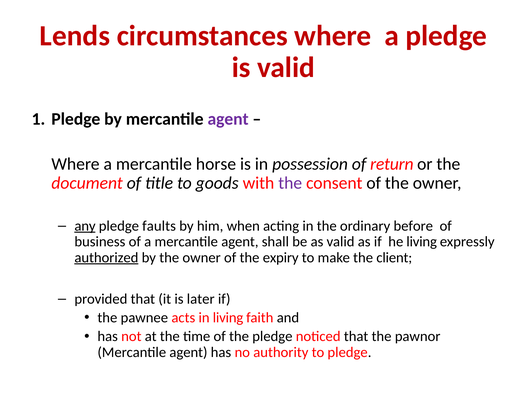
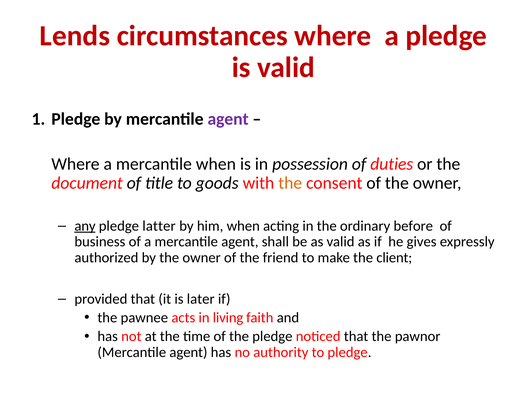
mercantile horse: horse -> when
return: return -> duties
the at (290, 183) colour: purple -> orange
faults: faults -> latter
he living: living -> gives
authorized underline: present -> none
expiry: expiry -> friend
